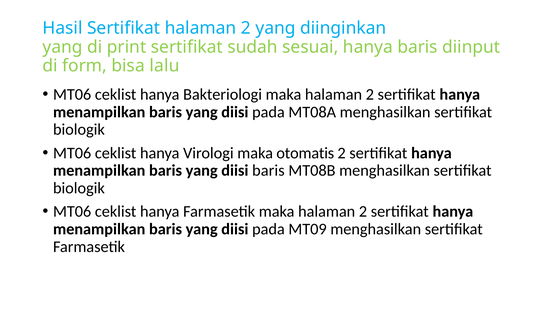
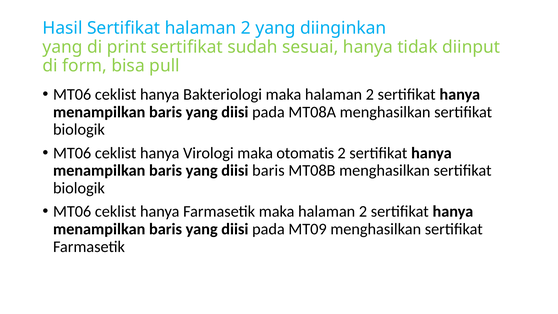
hanya baris: baris -> tidak
lalu: lalu -> pull
